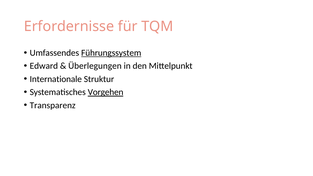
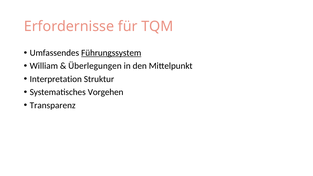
Edward: Edward -> William
Internationale: Internationale -> Interpretation
Vorgehen underline: present -> none
